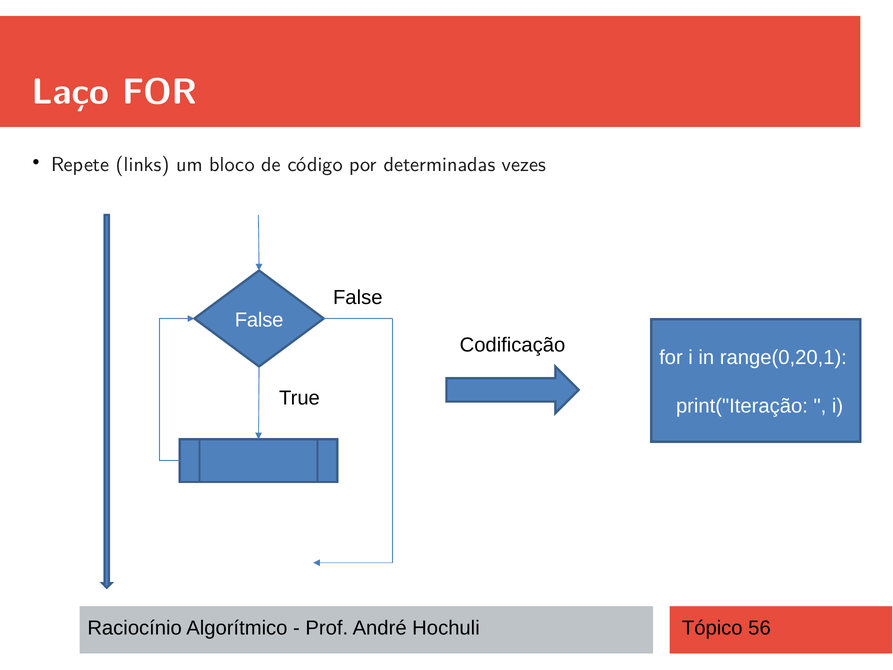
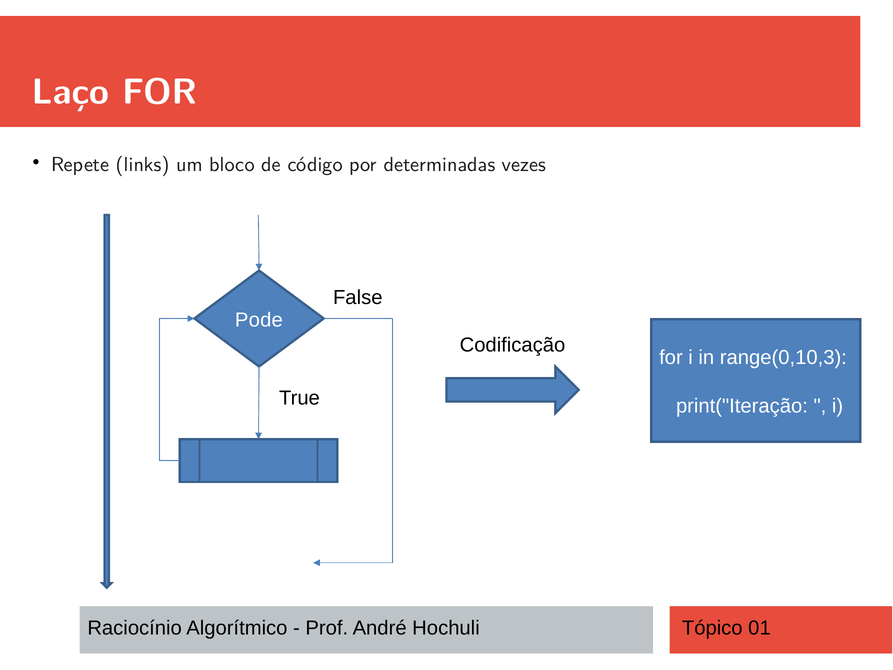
False at (259, 320): False -> Pode
range(0,20,1: range(0,20,1 -> range(0,10,3
56: 56 -> 01
